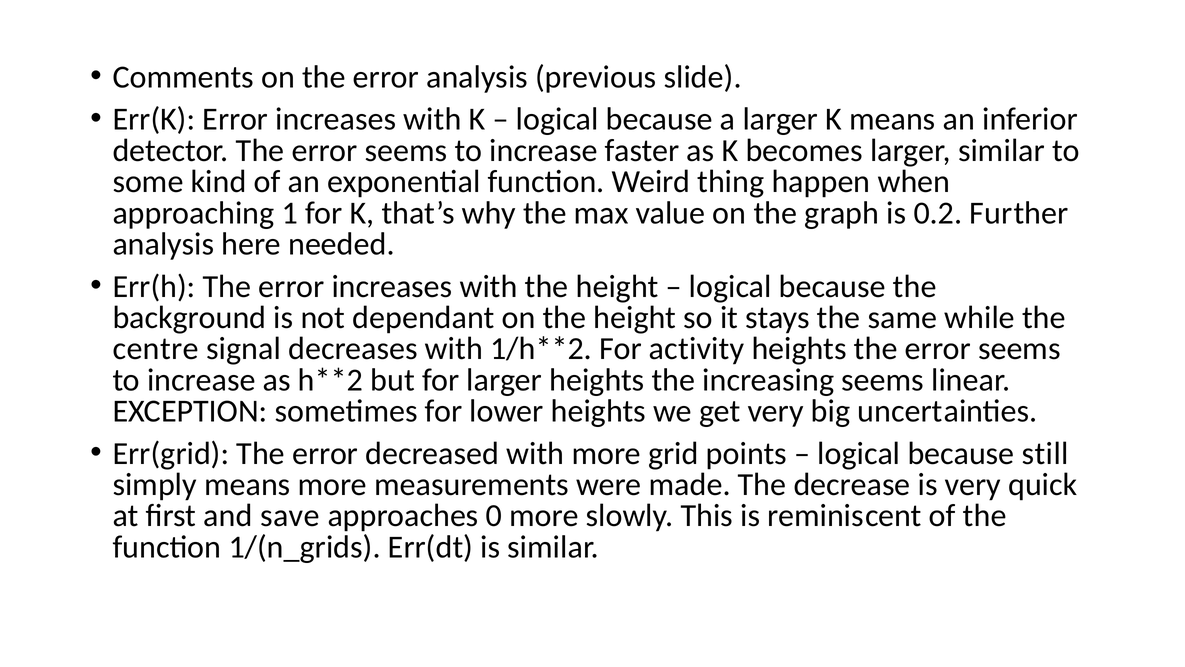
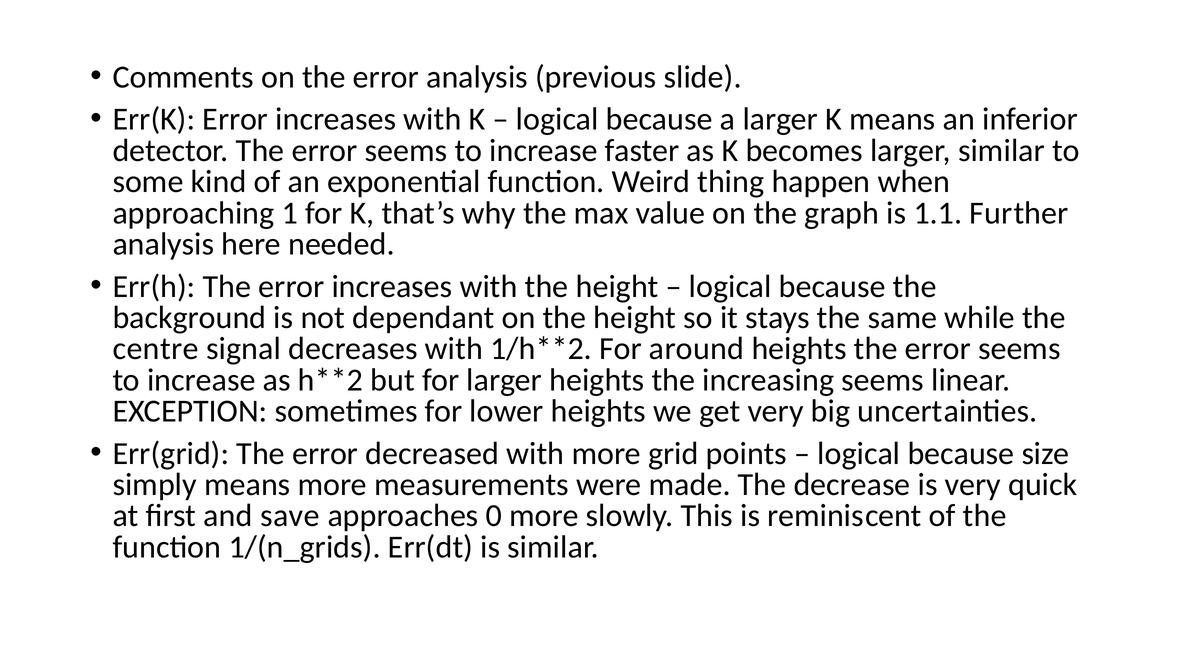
0.2: 0.2 -> 1.1
activity: activity -> around
still: still -> size
